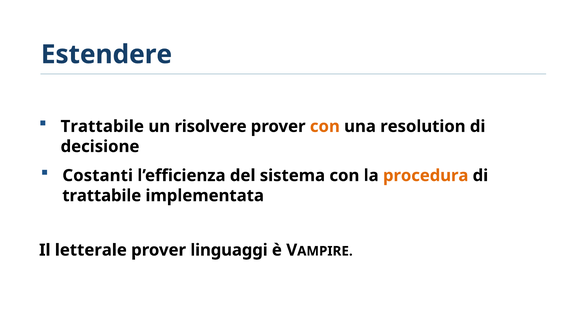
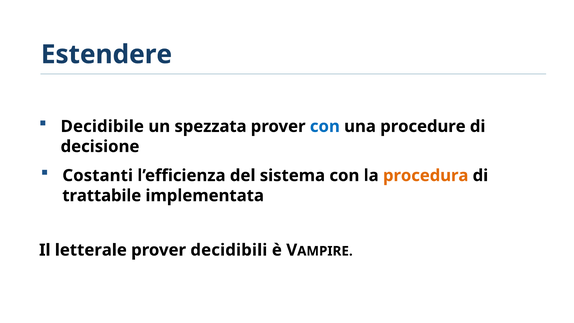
Trattabile at (102, 126): Trattabile -> Decidibile
risolvere: risolvere -> spezzata
con at (325, 126) colour: orange -> blue
resolution: resolution -> procedure
linguaggi: linguaggi -> decidibili
